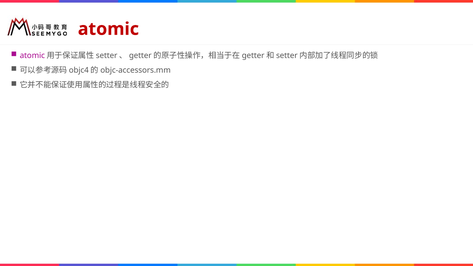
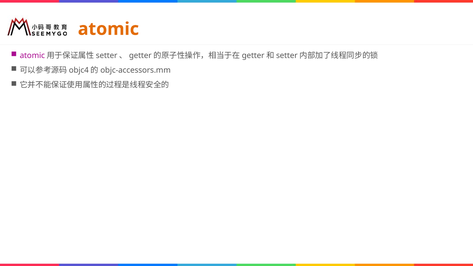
atomic colour: red -> orange
